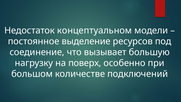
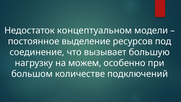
поверх: поверх -> можем
